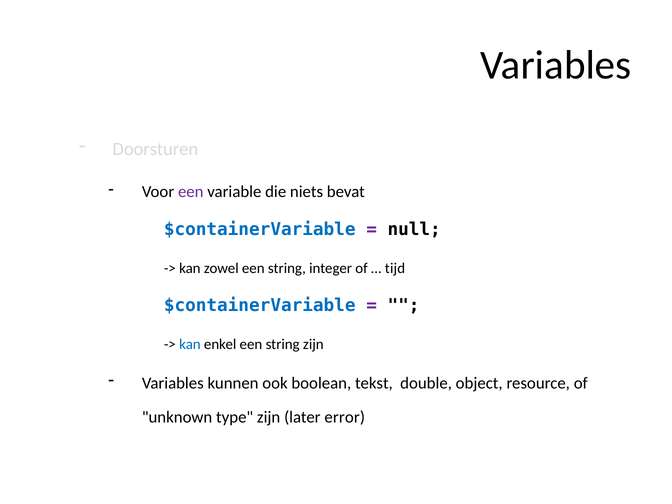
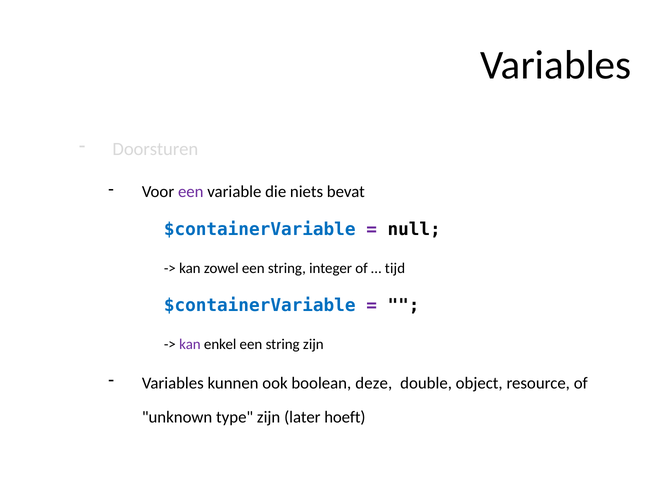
kan at (190, 344) colour: blue -> purple
tekst: tekst -> deze
error: error -> hoeft
